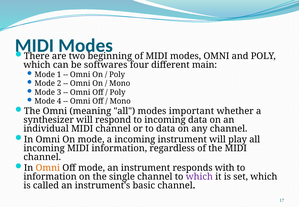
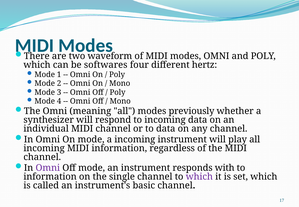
beginning: beginning -> waveform
main: main -> hertz
important: important -> previously
Omni at (48, 168) colour: orange -> purple
